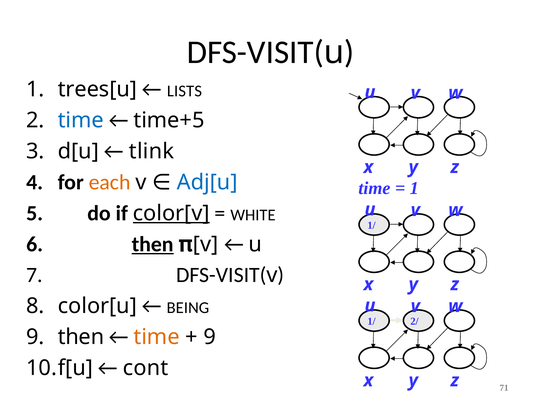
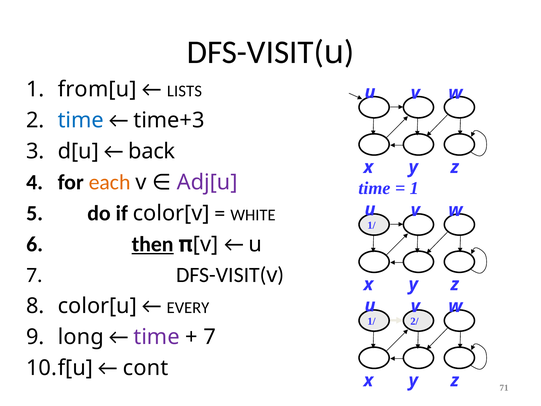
trees[u: trees[u -> from[u
time+5: time+5 -> time+3
tlink: tlink -> back
Adj[u colour: blue -> purple
color[v underline: present -> none
BEING: BEING -> EVERY
then at (81, 337): then -> long
time at (157, 337) colour: orange -> purple
9 at (210, 337): 9 -> 7
